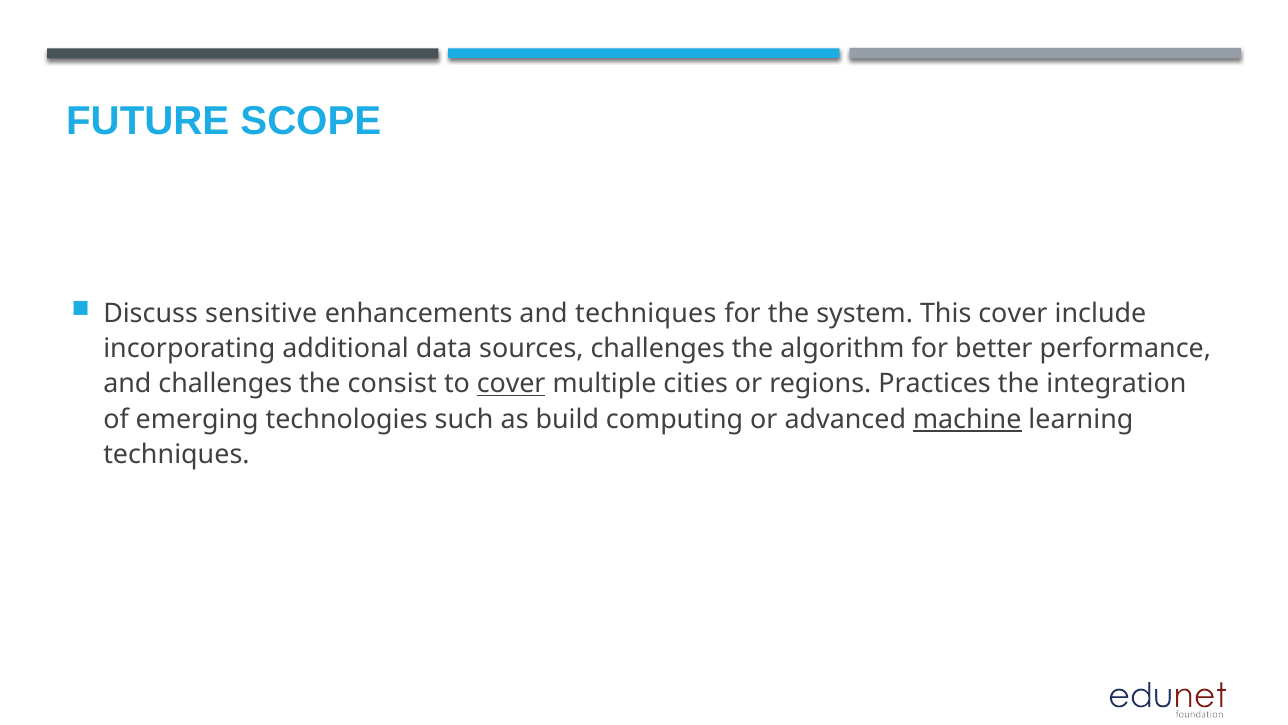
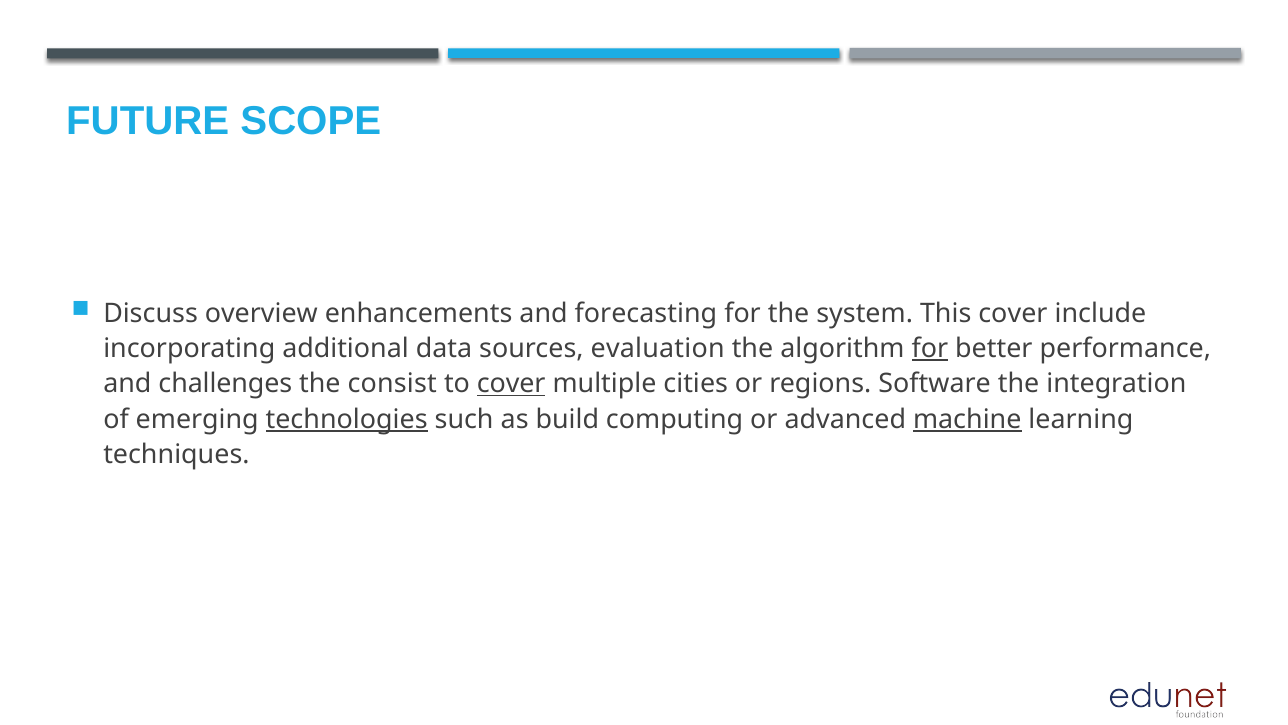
sensitive: sensitive -> overview
and techniques: techniques -> forecasting
sources challenges: challenges -> evaluation
for at (930, 348) underline: none -> present
Practices: Practices -> Software
technologies underline: none -> present
